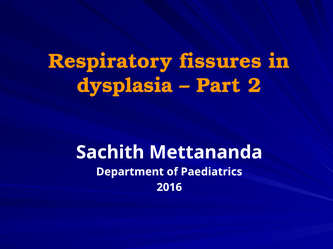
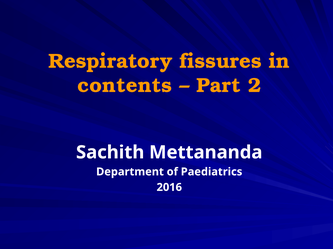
dysplasia: dysplasia -> contents
